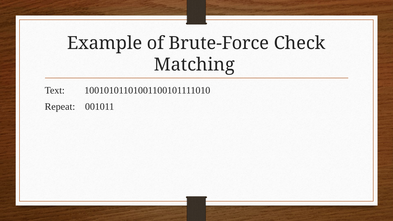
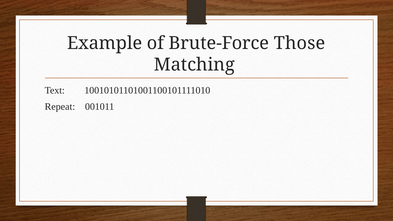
Check: Check -> Those
